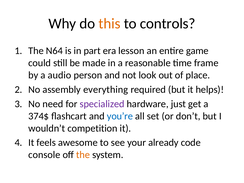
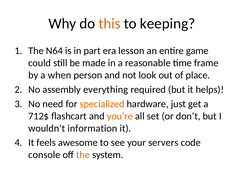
controls: controls -> keeping
audio: audio -> when
specialized colour: purple -> orange
374$: 374$ -> 712$
you’re colour: blue -> orange
competition: competition -> information
already: already -> servers
